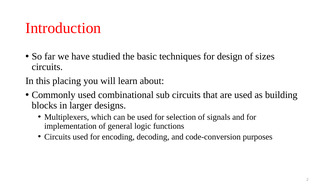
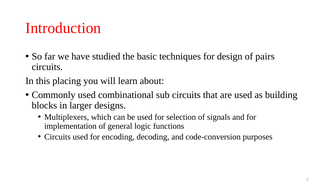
sizes: sizes -> pairs
